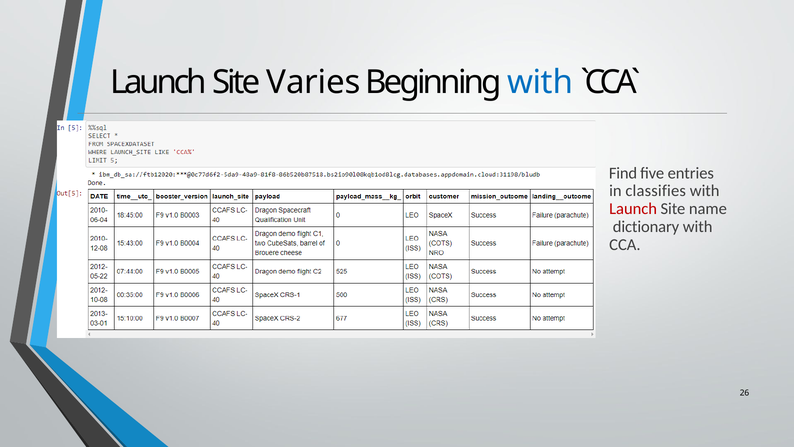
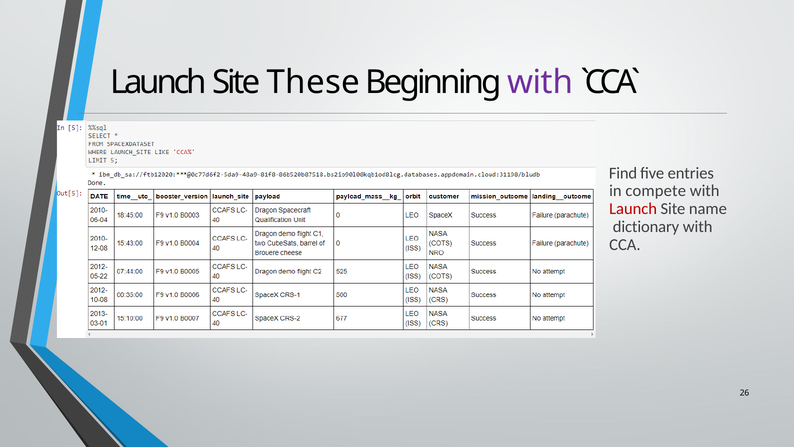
Varies: Varies -> These
with at (540, 82) colour: blue -> purple
classifies: classifies -> compete
